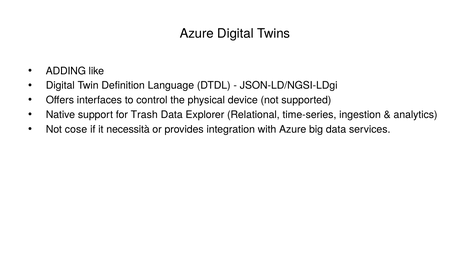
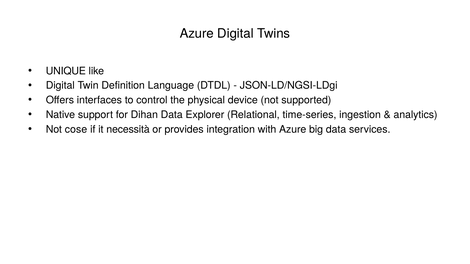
ADDING: ADDING -> UNIQUE
Trash: Trash -> Dihan
